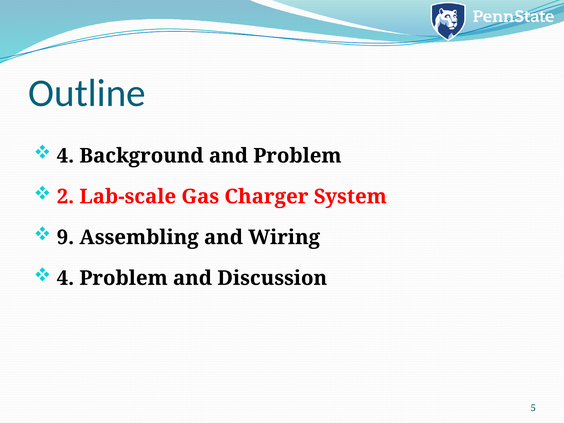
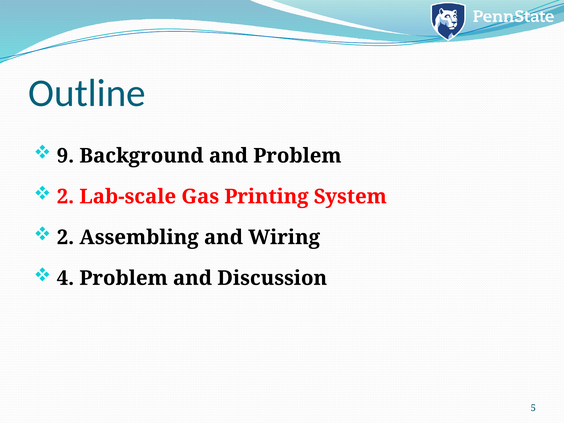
4 at (65, 156): 4 -> 9
Charger: Charger -> Printing
9 at (65, 237): 9 -> 2
